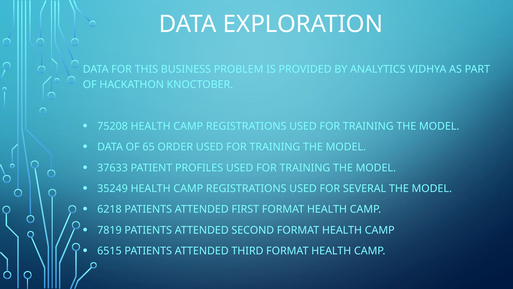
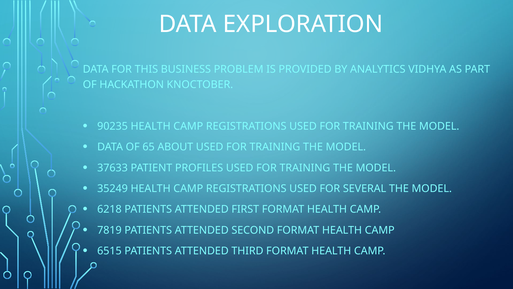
75208: 75208 -> 90235
ORDER: ORDER -> ABOUT
